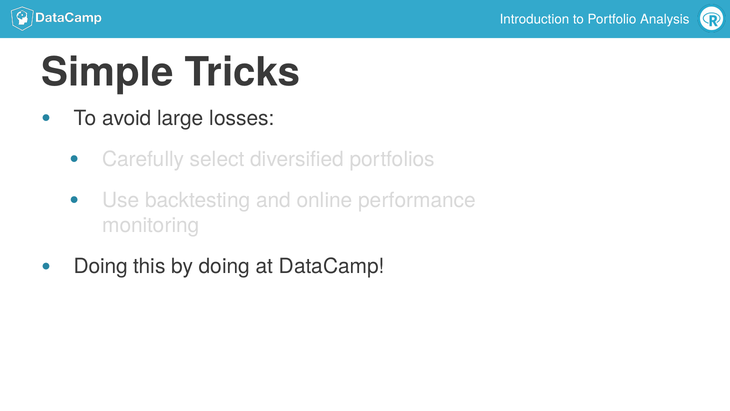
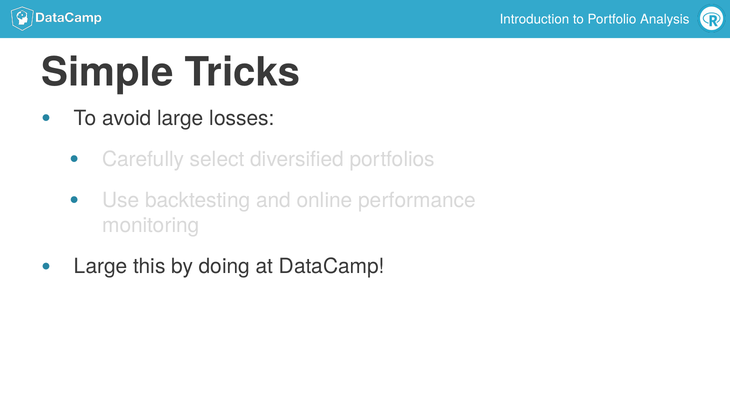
Doing at (101, 266): Doing -> Large
